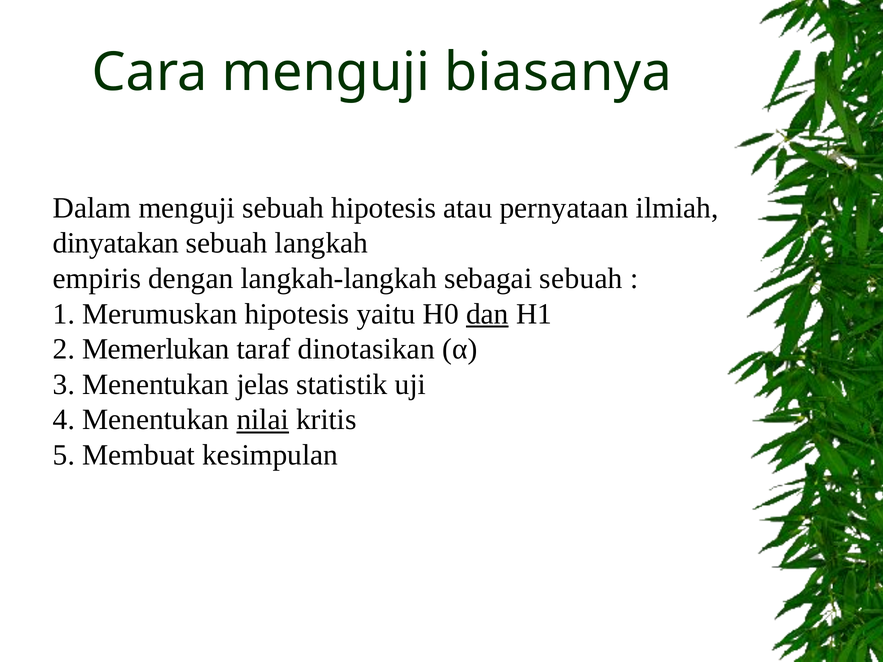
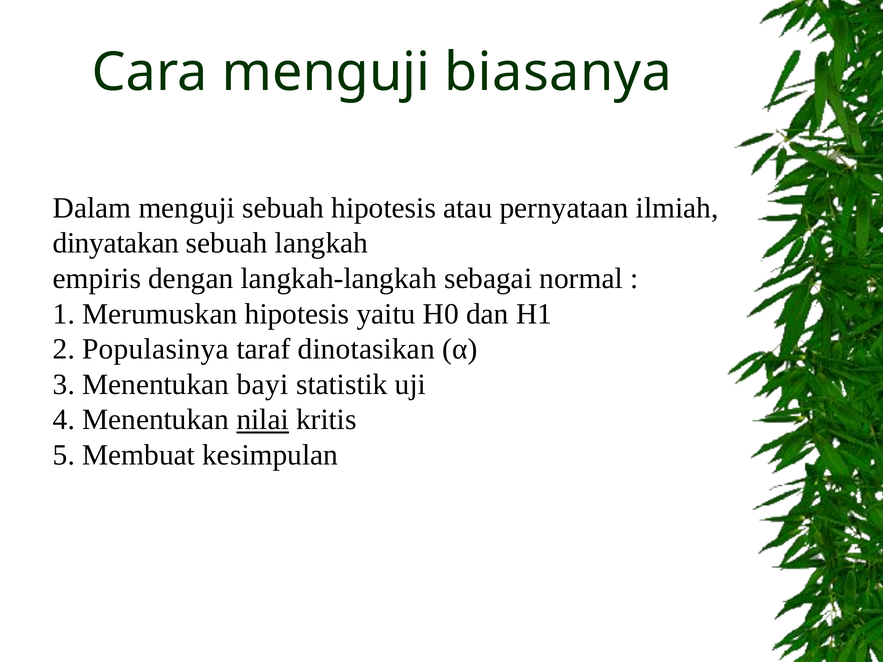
sebagai sebuah: sebuah -> normal
dan underline: present -> none
Memerlukan: Memerlukan -> Populasinya
jelas: jelas -> bayi
